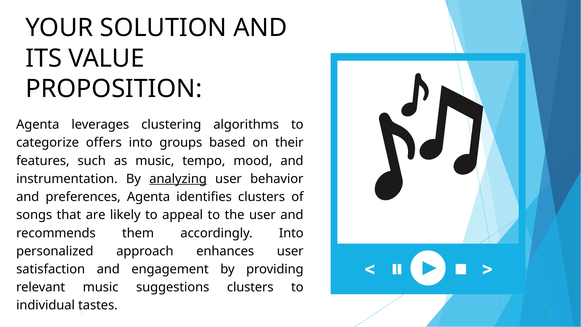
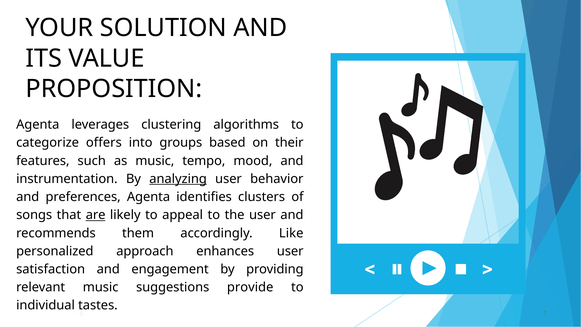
are underline: none -> present
accordingly Into: Into -> Like
suggestions clusters: clusters -> provide
